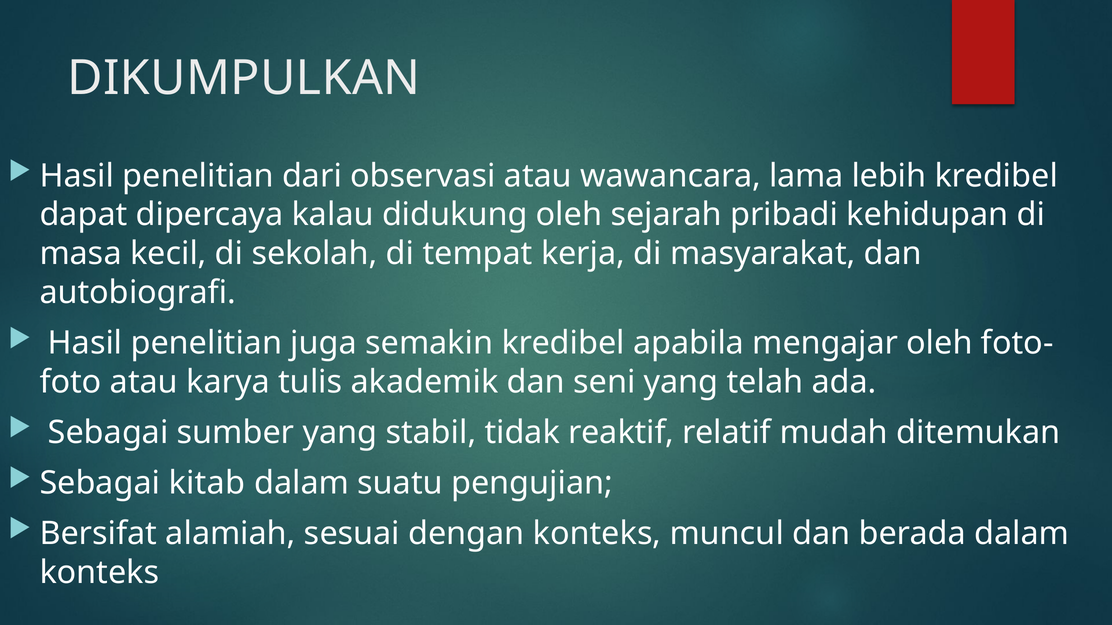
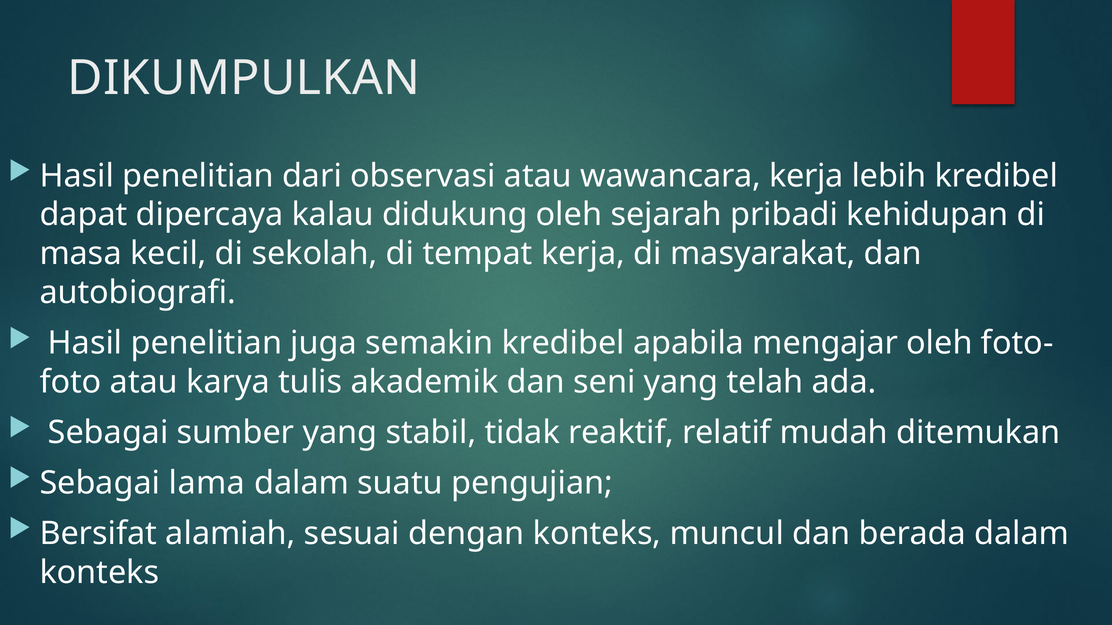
wawancara lama: lama -> kerja
kitab: kitab -> lama
